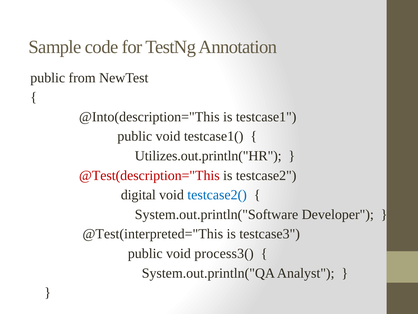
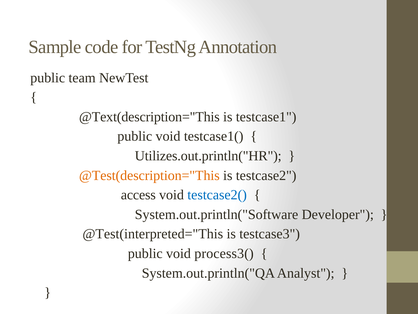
from: from -> team
@Into(description="This: @Into(description="This -> @Text(description="This
@Test(description="This colour: red -> orange
digital: digital -> access
